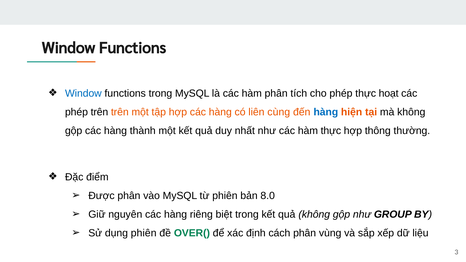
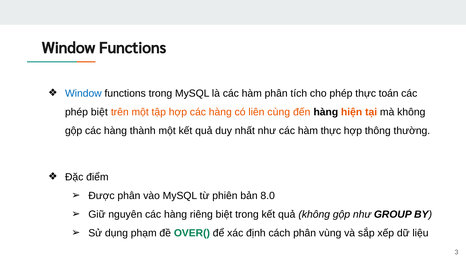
hoạt: hoạt -> toán
phép trên: trên -> biệt
hàng at (326, 112) colour: blue -> black
dụng phiên: phiên -> phạm
